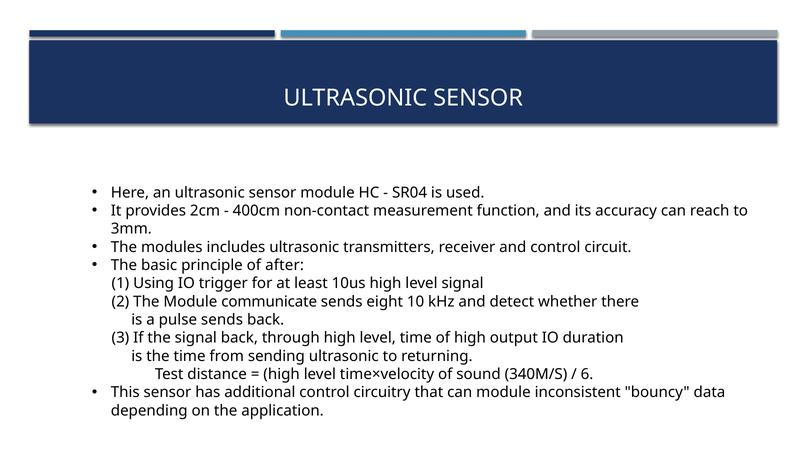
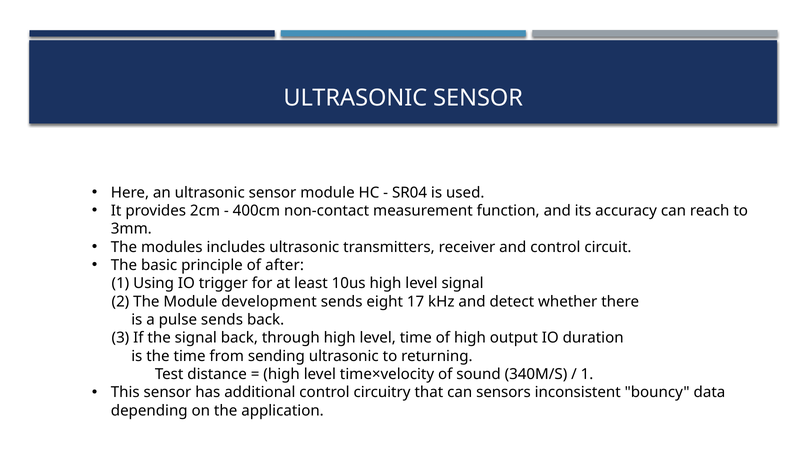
communicate: communicate -> development
10: 10 -> 17
6 at (587, 374): 6 -> 1
can module: module -> sensors
